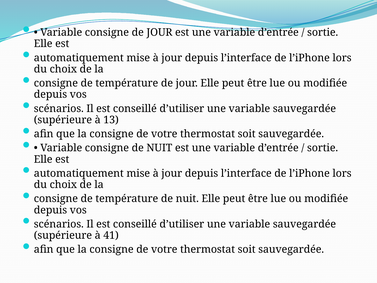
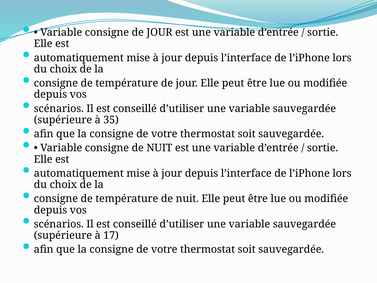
13: 13 -> 35
41: 41 -> 17
